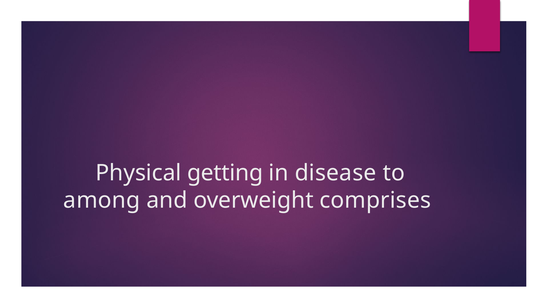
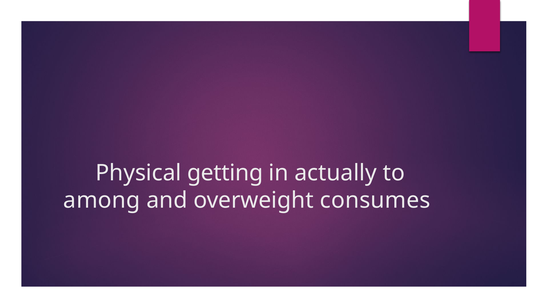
disease: disease -> actually
comprises: comprises -> consumes
